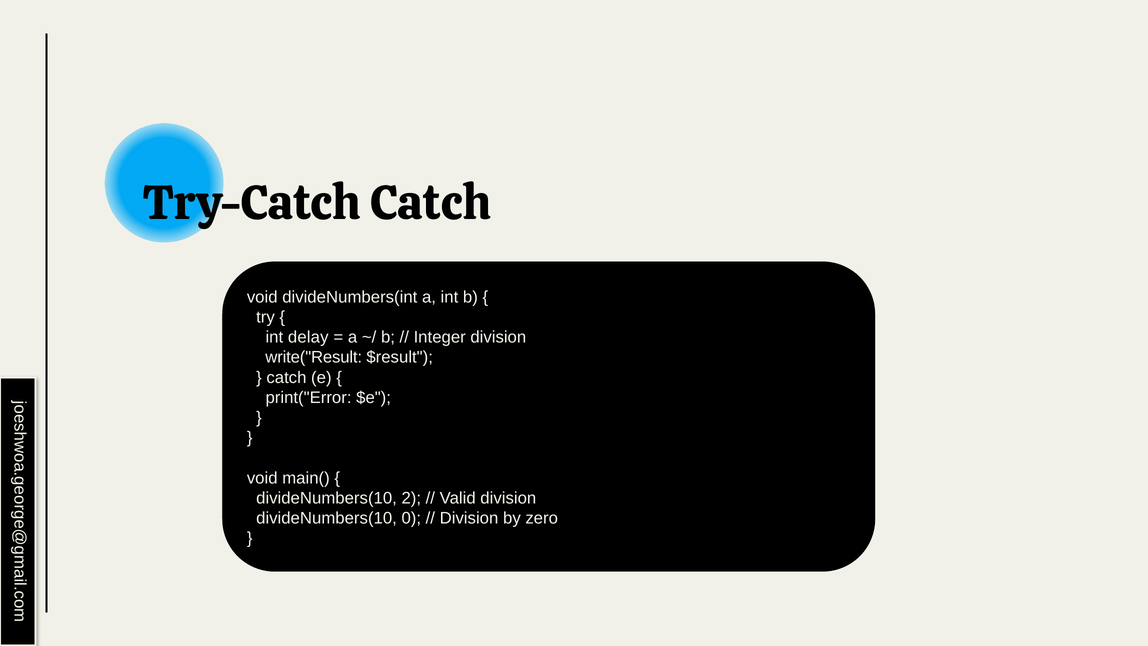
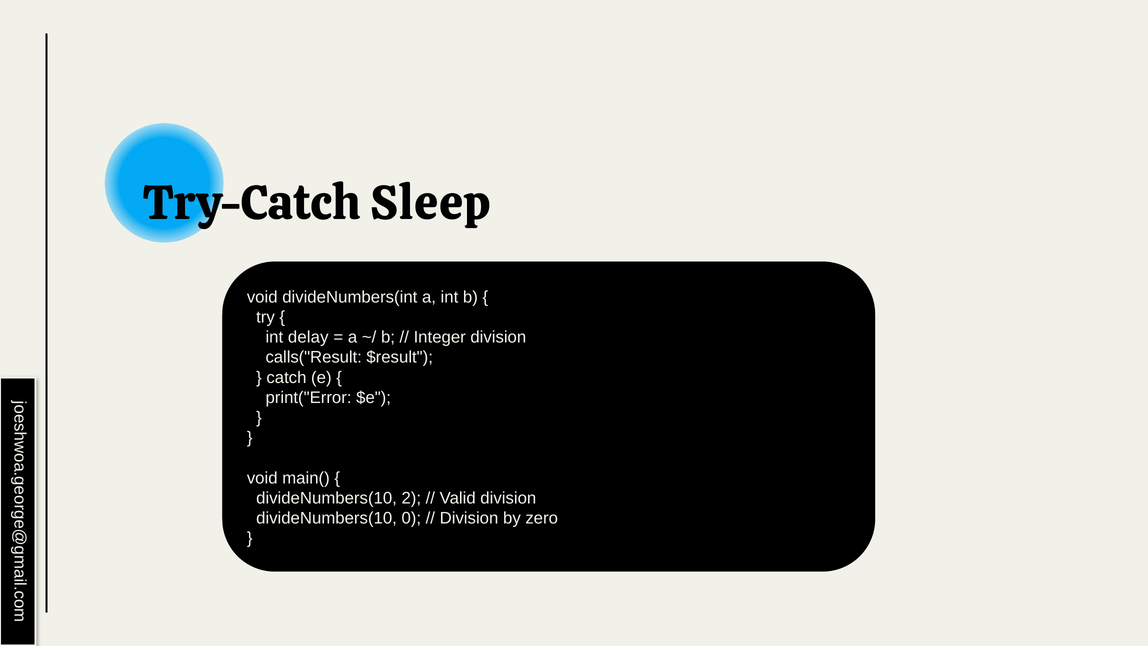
Try-Catch Catch: Catch -> Sleep
write("Result: write("Result -> calls("Result
